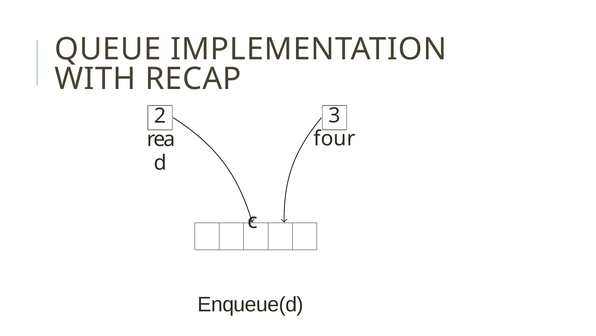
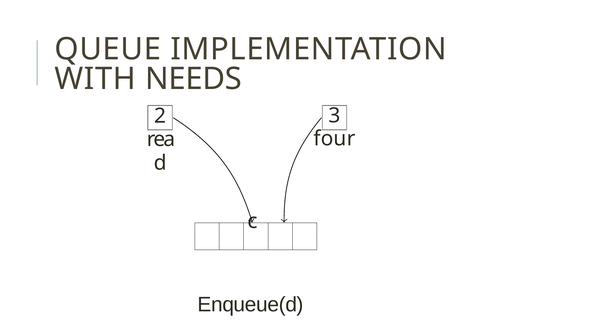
RECAP: RECAP -> NEEDS
